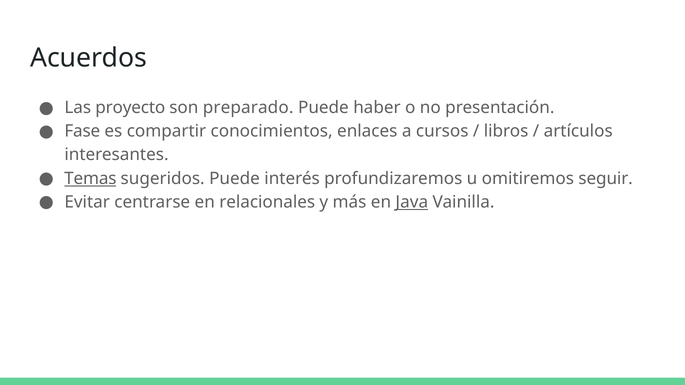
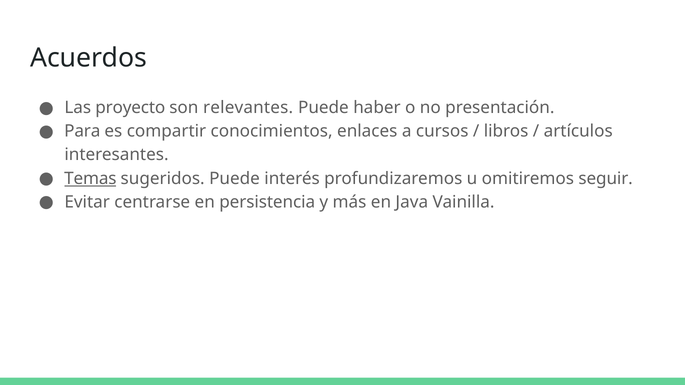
preparado: preparado -> relevantes
Fase: Fase -> Para
relacionales: relacionales -> persistencia
Java underline: present -> none
